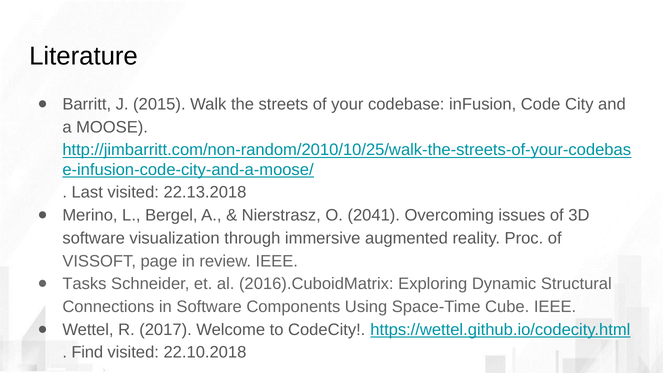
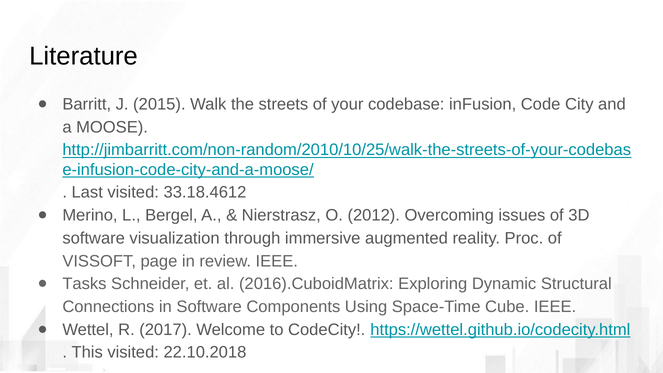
22.13.2018: 22.13.2018 -> 33.18.4612
2041: 2041 -> 2012
Find: Find -> This
